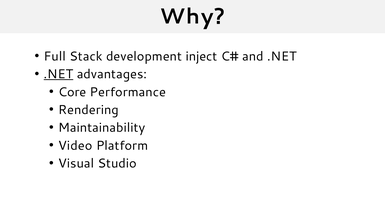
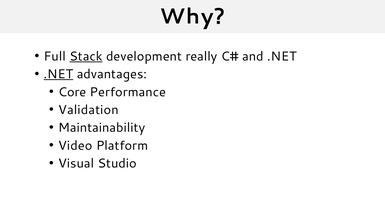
Stack underline: none -> present
inject: inject -> really
Rendering: Rendering -> Validation
